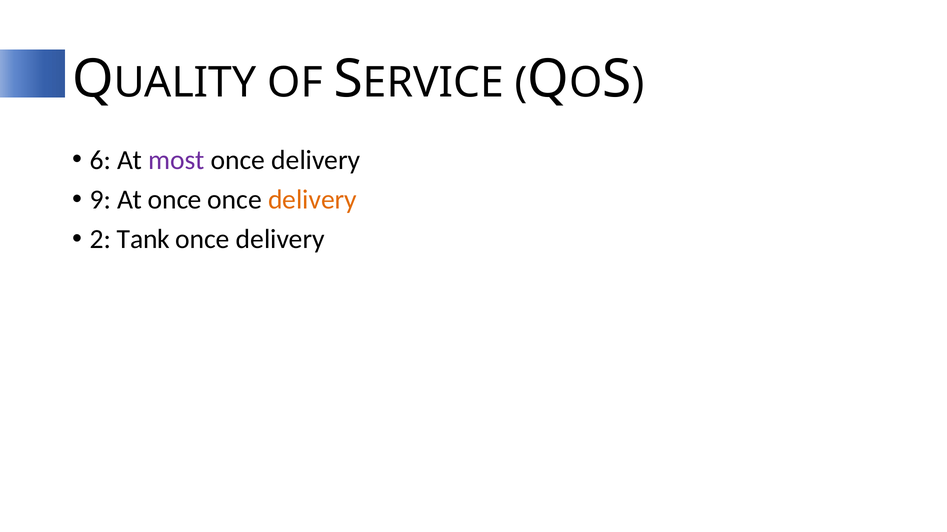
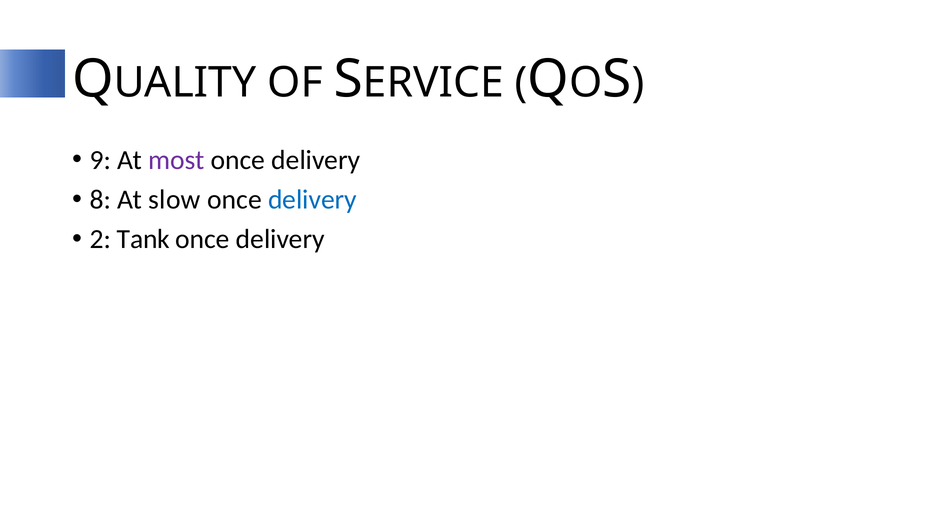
6: 6 -> 9
9: 9 -> 8
At once: once -> slow
delivery at (312, 200) colour: orange -> blue
